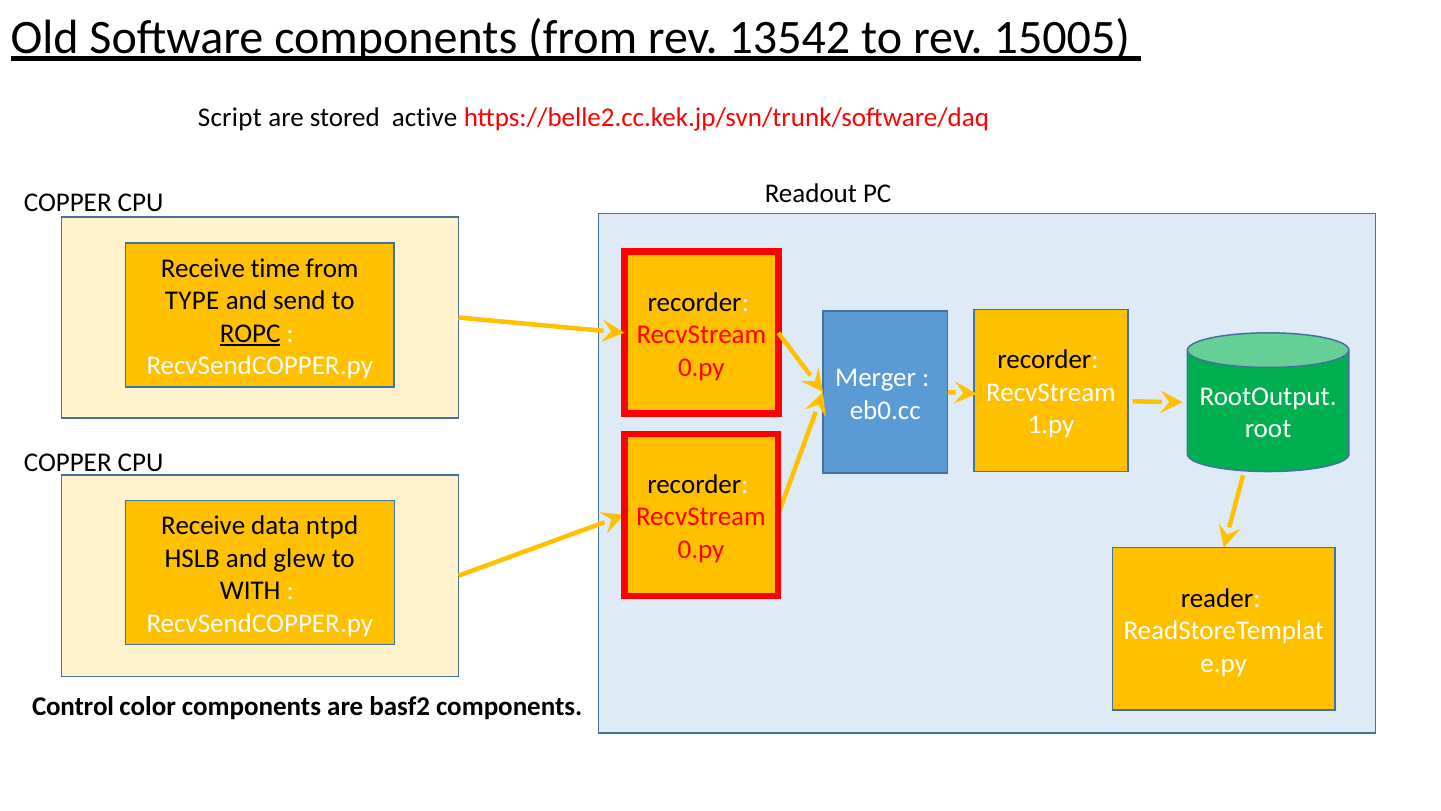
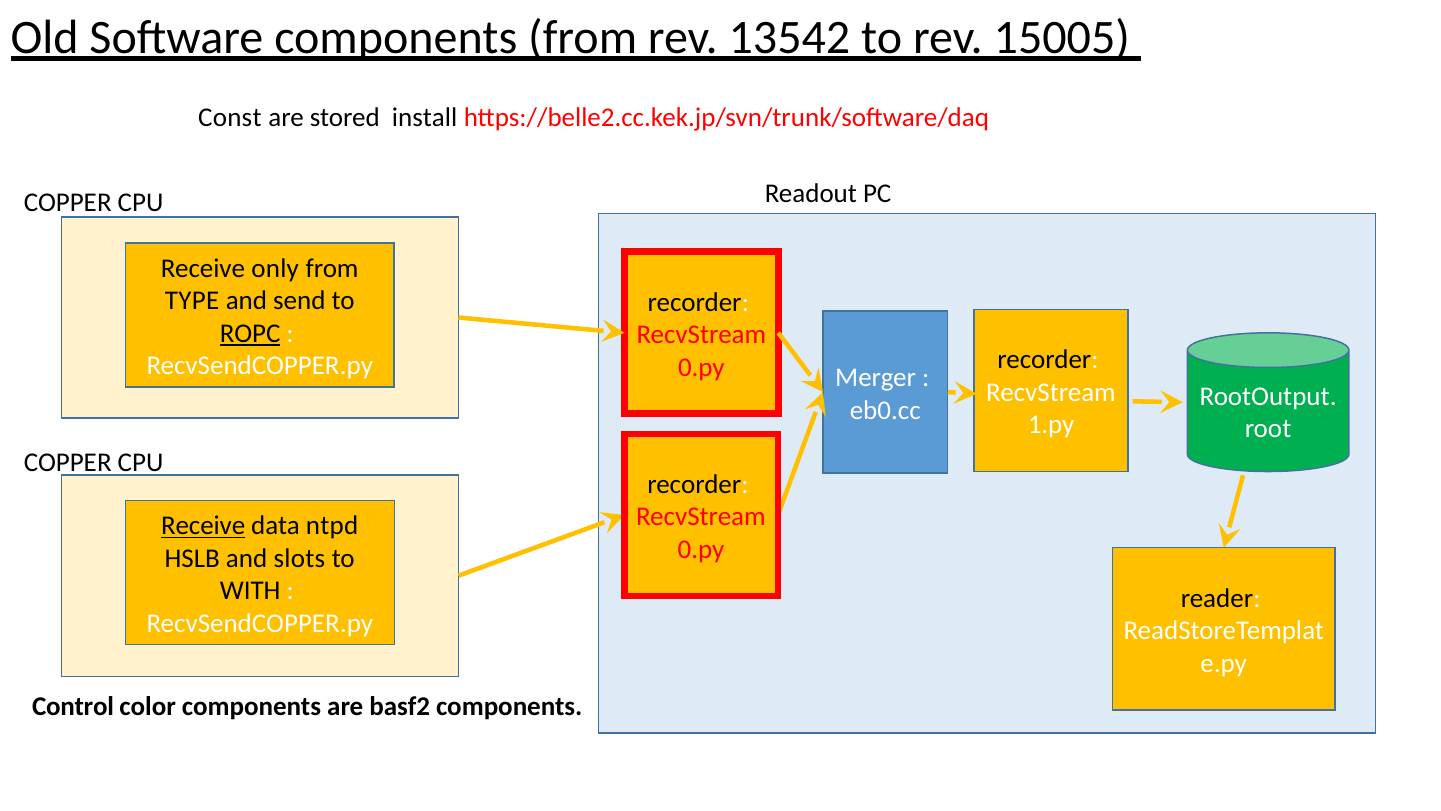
Script: Script -> Const
active: active -> install
time: time -> only
Receive at (203, 526) underline: none -> present
glew: glew -> slots
